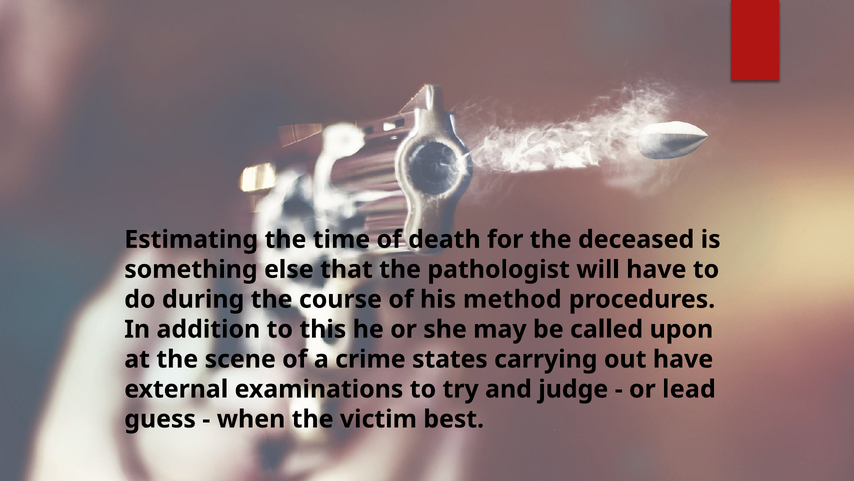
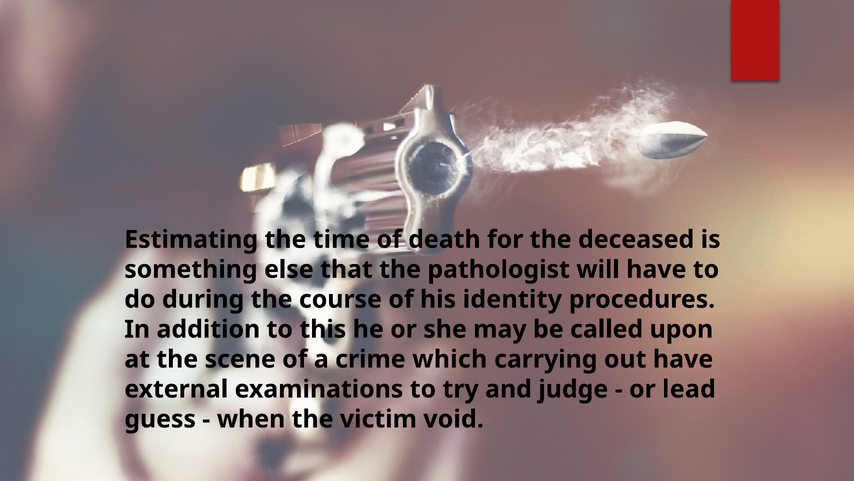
method: method -> identity
states: states -> which
best: best -> void
